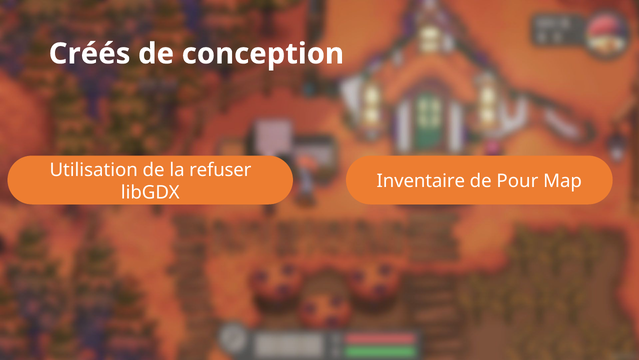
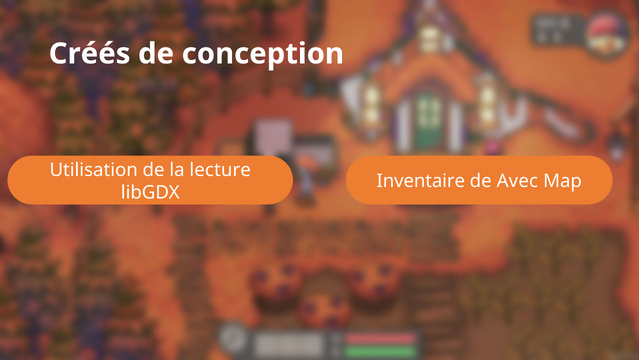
refuser: refuser -> lecture
Pour: Pour -> Avec
